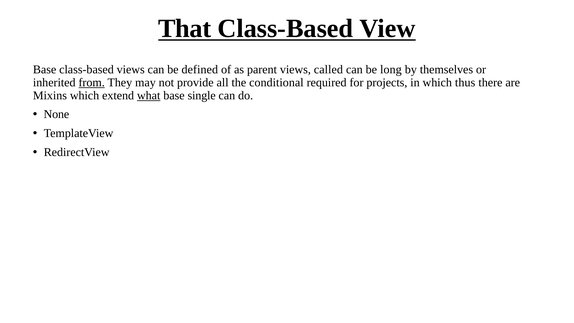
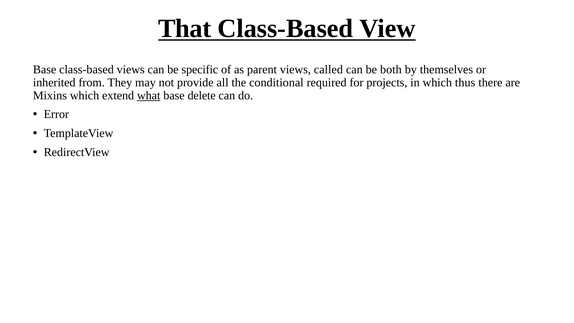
defined: defined -> specific
long: long -> both
from underline: present -> none
single: single -> delete
None: None -> Error
